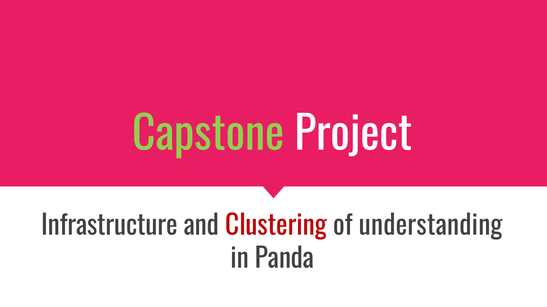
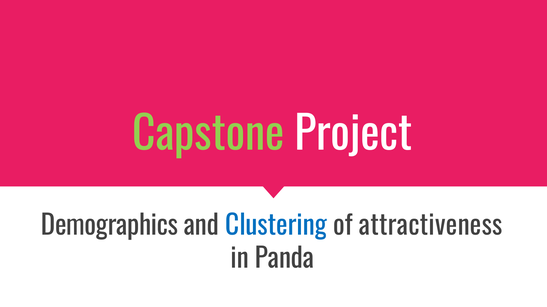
Infrastructure: Infrastructure -> Demographics
Clustering colour: red -> blue
understanding: understanding -> attractiveness
